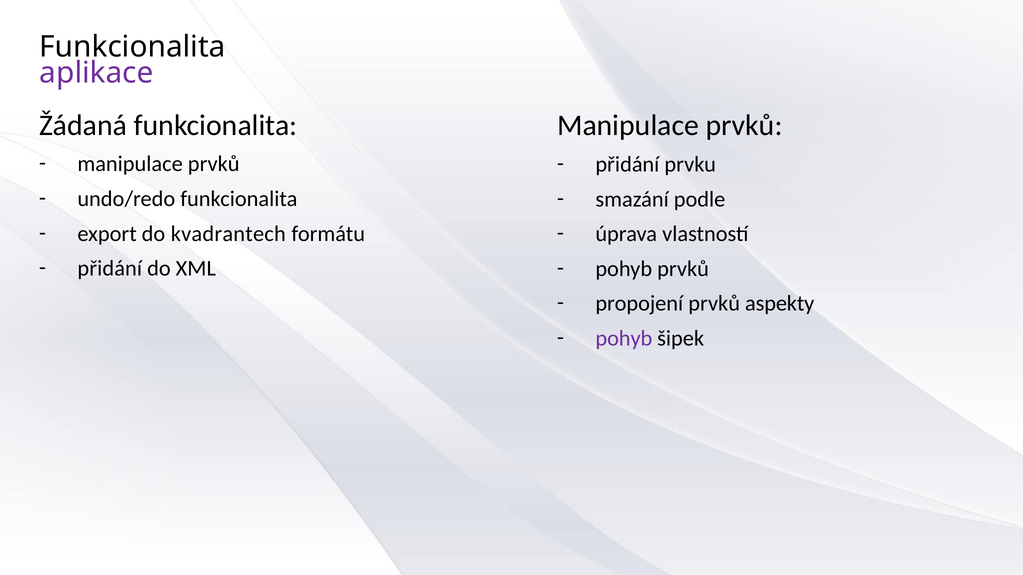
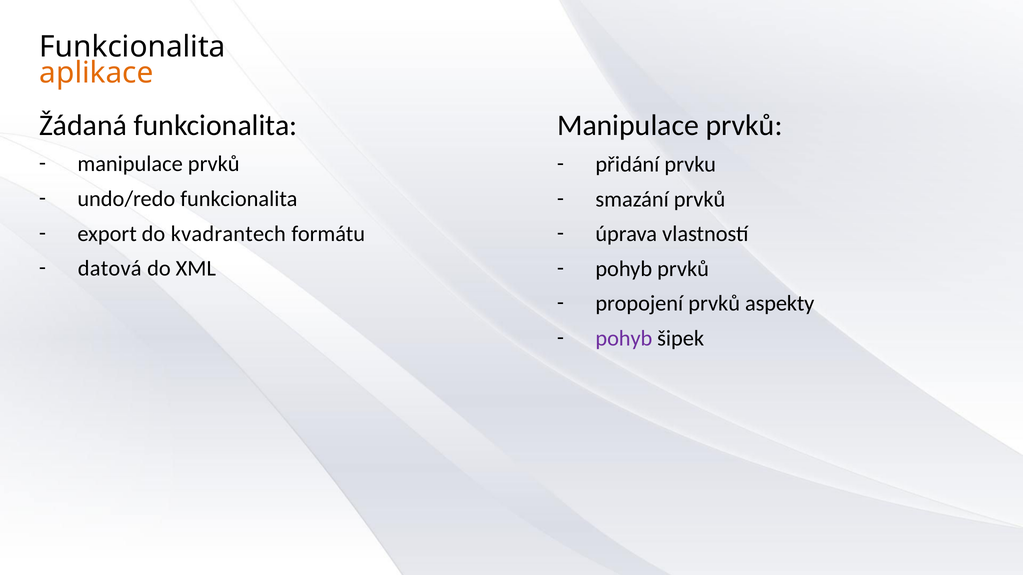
aplikace colour: purple -> orange
smazání podle: podle -> prvků
přidání at (110, 269): přidání -> datová
